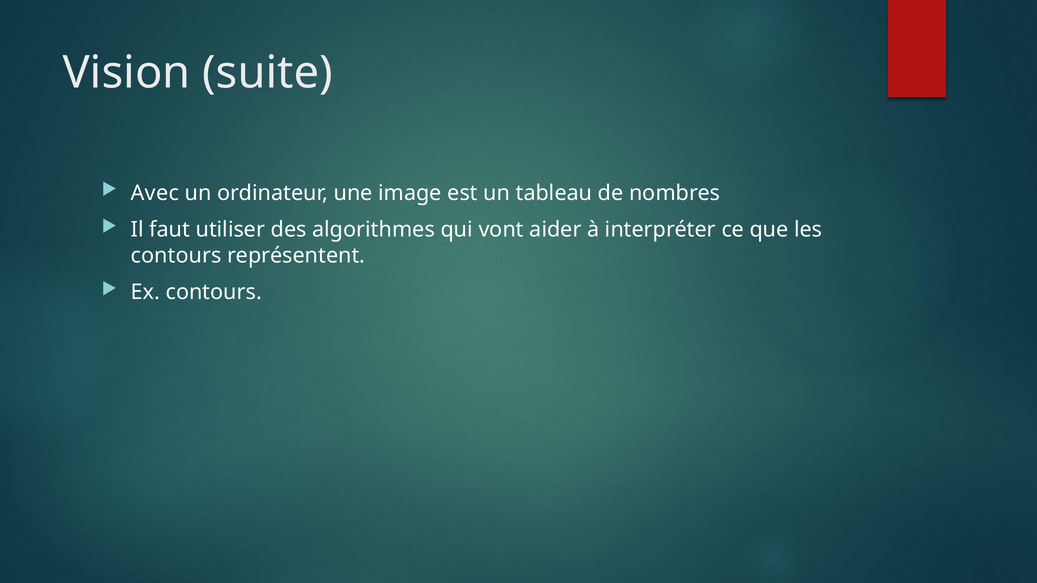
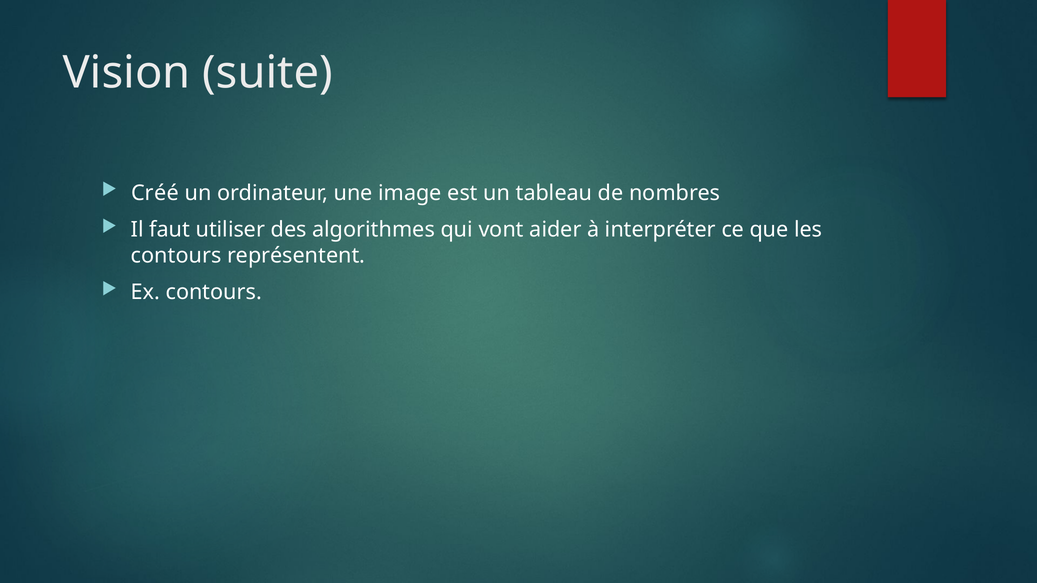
Avec: Avec -> Créé
